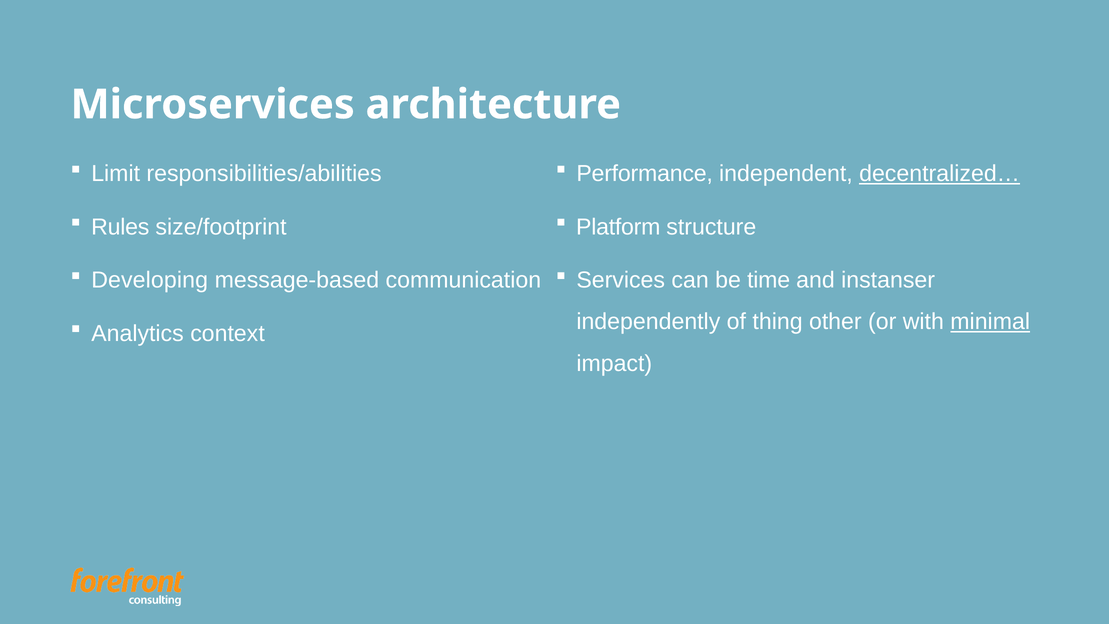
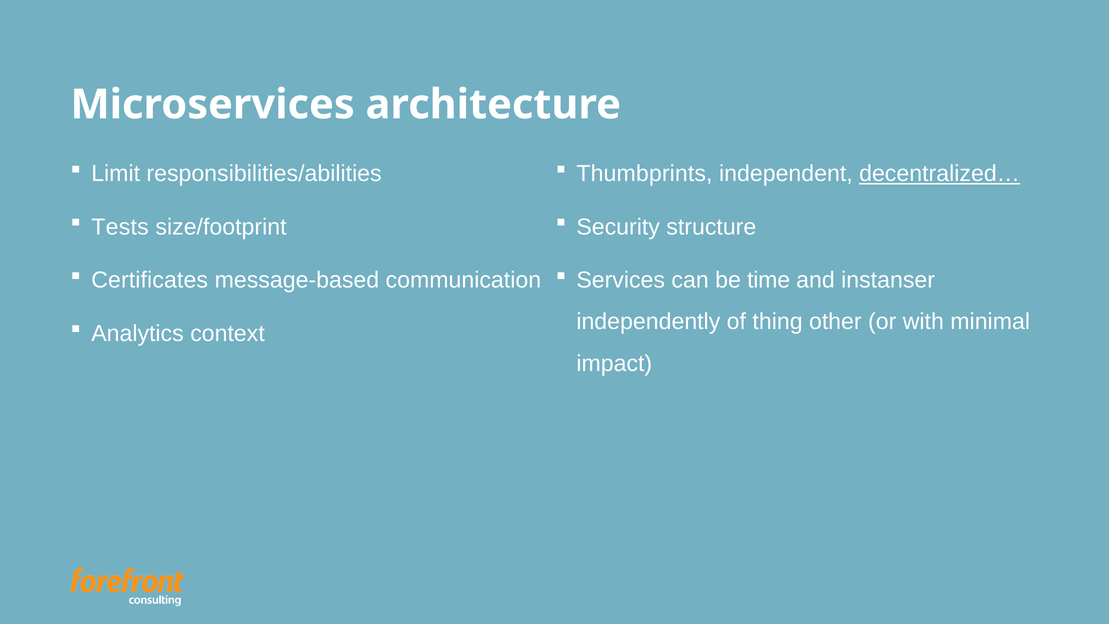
Performance: Performance -> Thumbprints
Rules: Rules -> Tests
Platform: Platform -> Security
Developing: Developing -> Certificates
minimal underline: present -> none
